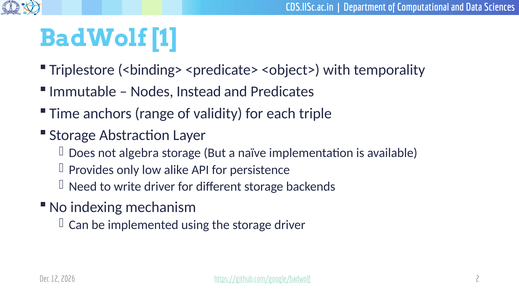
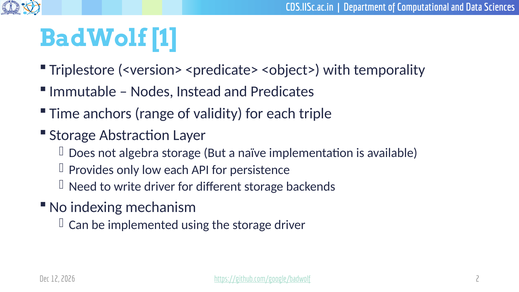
<binding>: <binding> -> <version>
low alike: alike -> each
